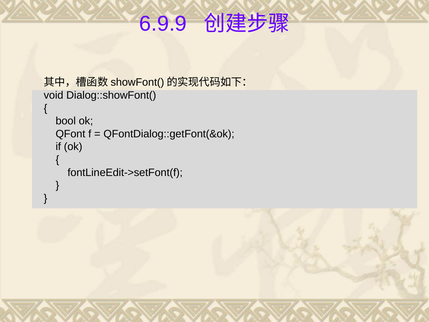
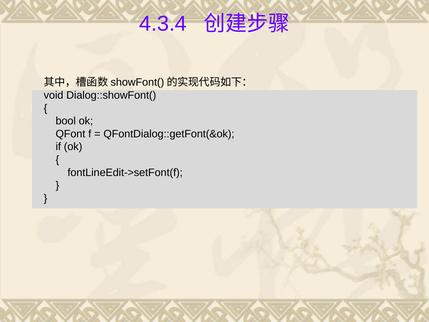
6.9.9: 6.9.9 -> 4.3.4
